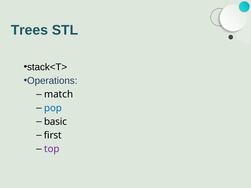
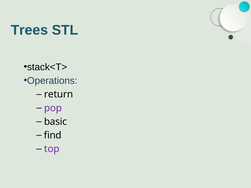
match: match -> return
pop colour: blue -> purple
first: first -> find
